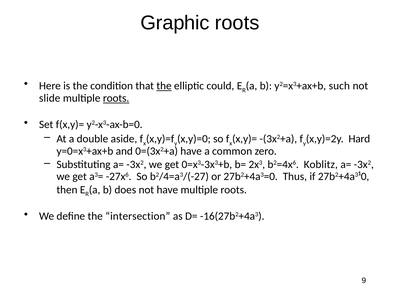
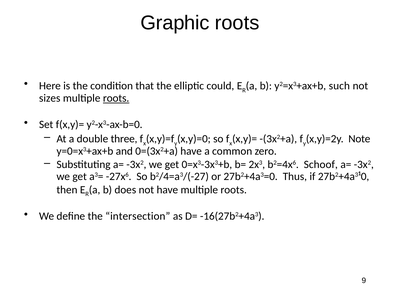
the at (164, 86) underline: present -> none
slide: slide -> sizes
aside: aside -> three
Hard: Hard -> Note
Koblitz: Koblitz -> Schoof
